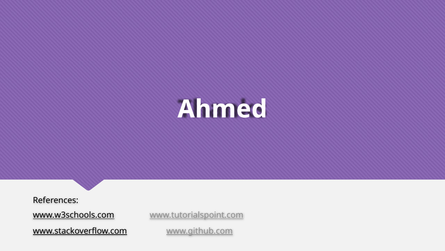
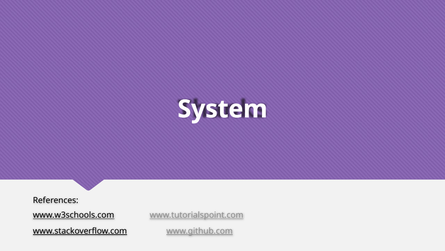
Ahmed: Ahmed -> System
